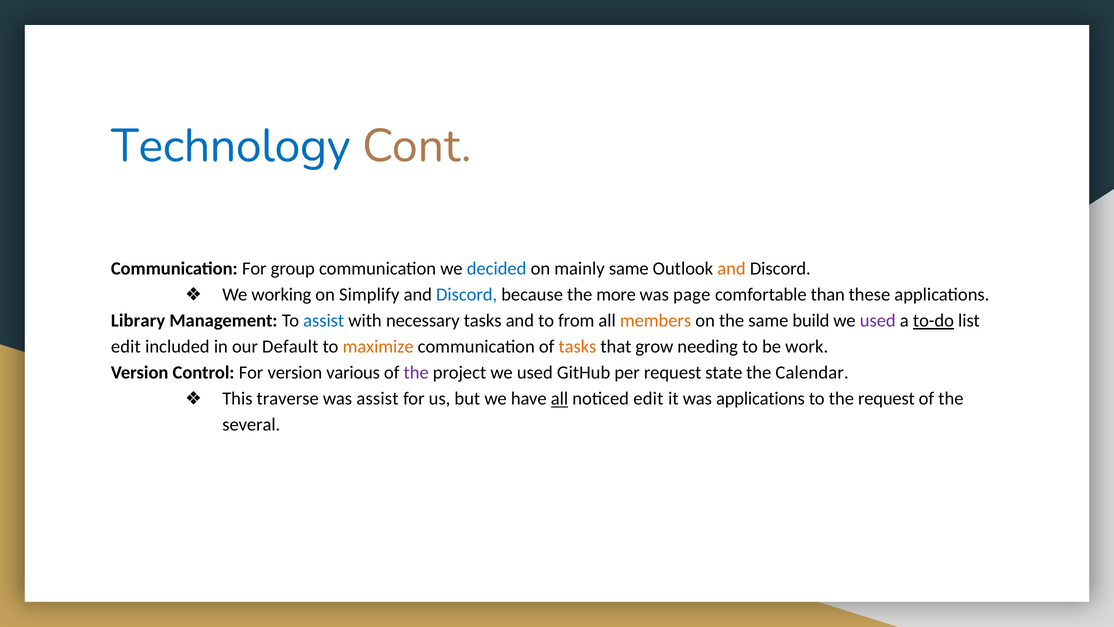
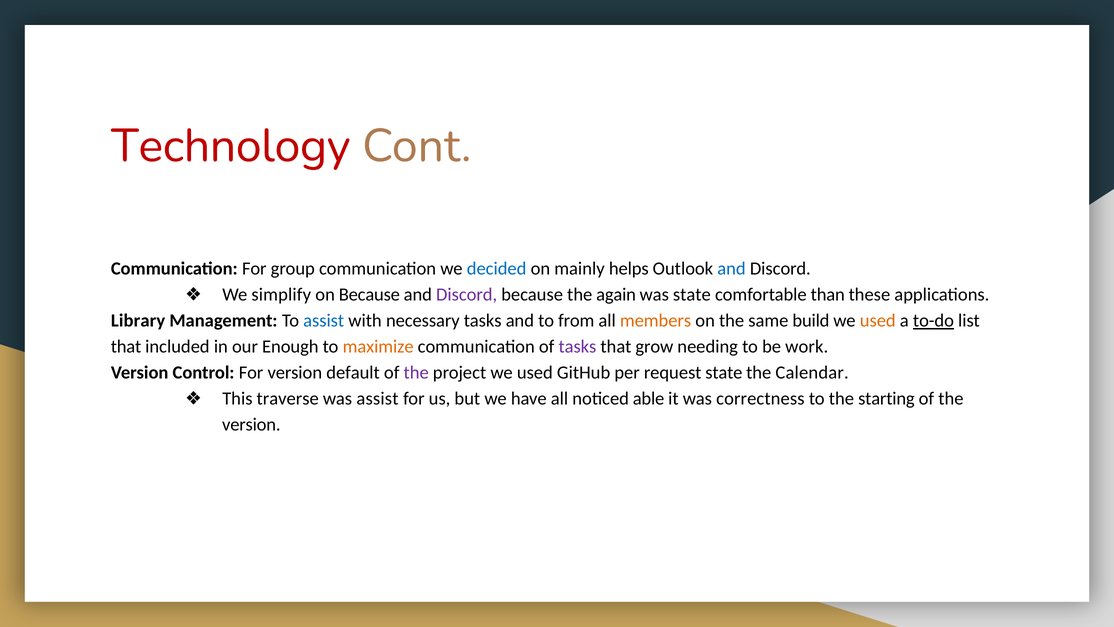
Technology colour: blue -> red
mainly same: same -> helps
and at (732, 269) colour: orange -> blue
working: working -> simplify
on Simplify: Simplify -> Because
Discord at (467, 295) colour: blue -> purple
more: more -> again
was page: page -> state
used at (878, 321) colour: purple -> orange
edit at (126, 347): edit -> that
Default: Default -> Enough
tasks at (577, 347) colour: orange -> purple
various: various -> default
all at (560, 399) underline: present -> none
noticed edit: edit -> able
was applications: applications -> correctness
the request: request -> starting
several at (251, 425): several -> version
